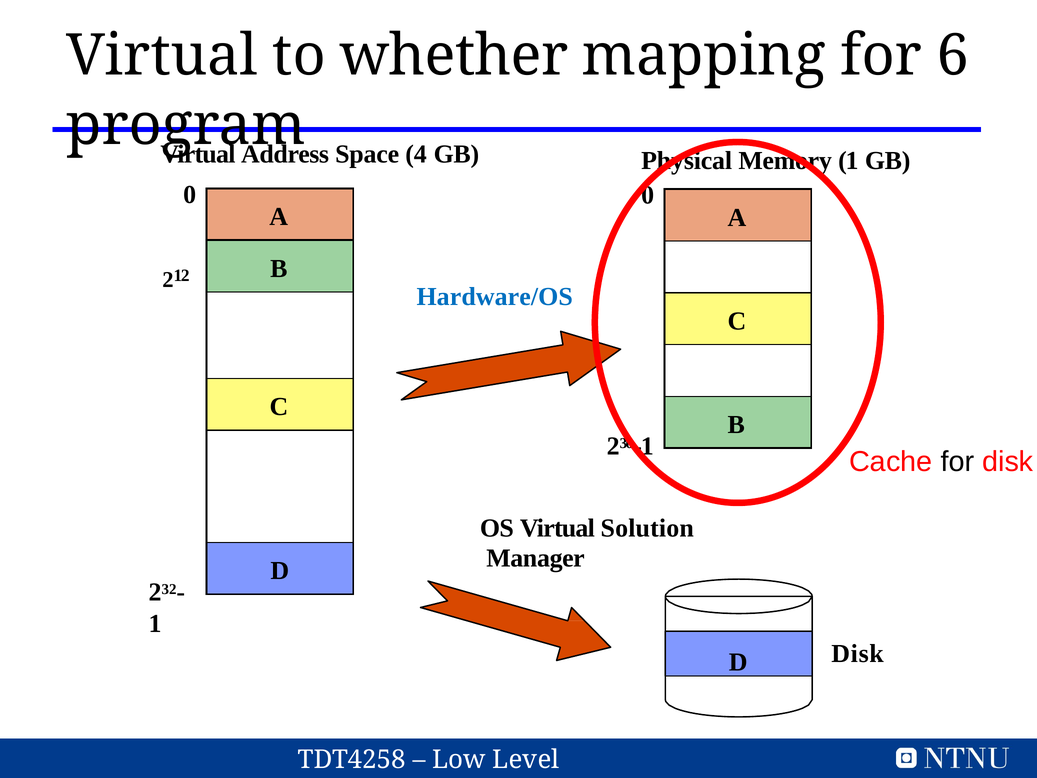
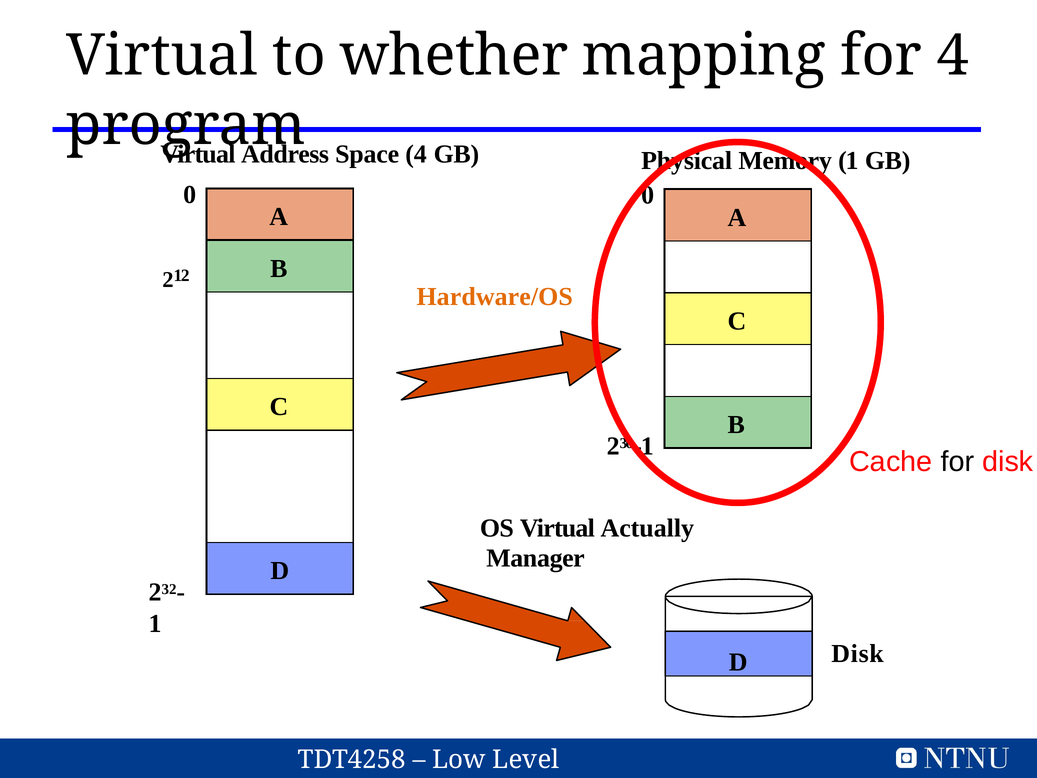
for 6: 6 -> 4
Hardware/OS colour: blue -> orange
Solution: Solution -> Actually
